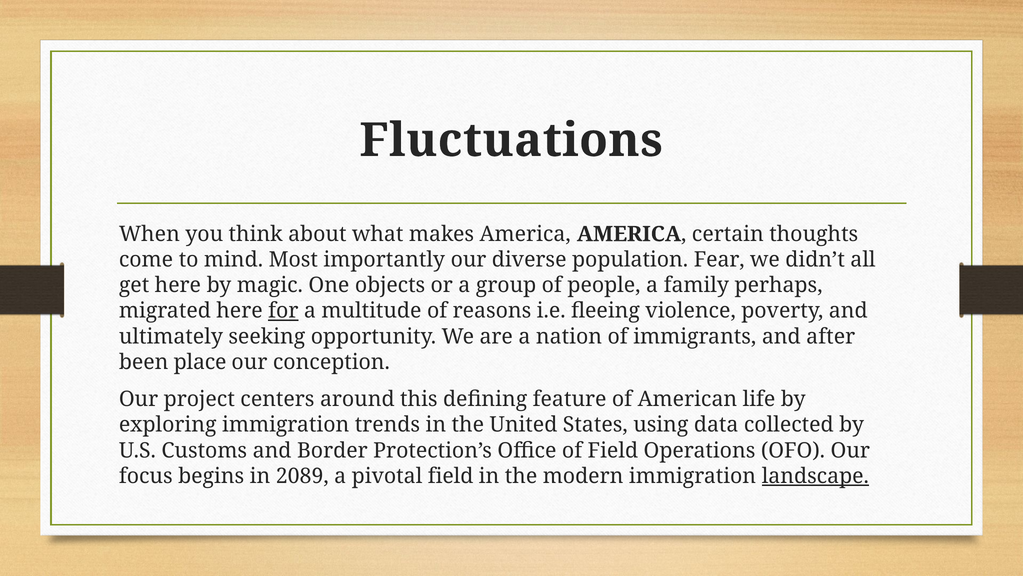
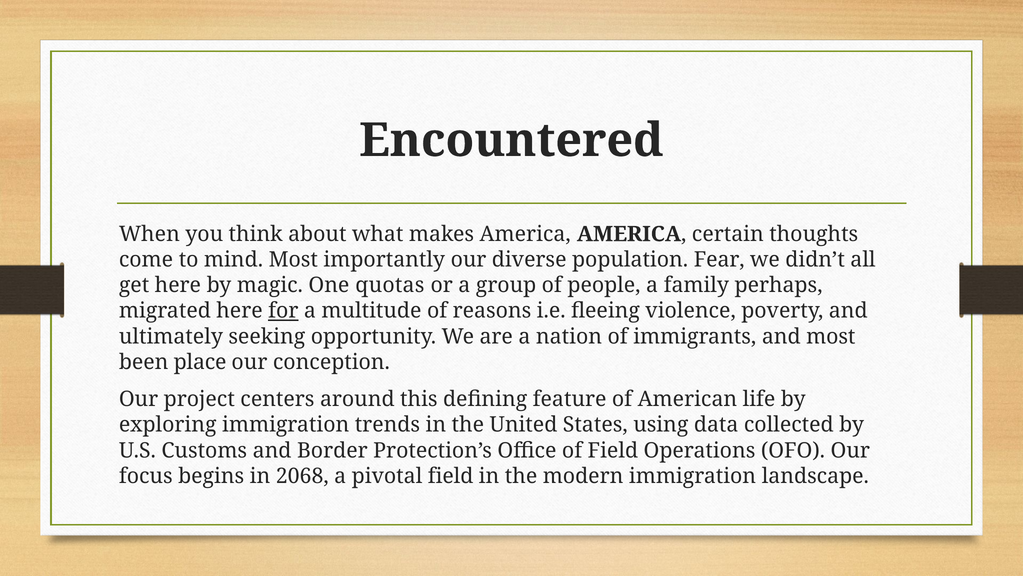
Fluctuations: Fluctuations -> Encountered
objects: objects -> quotas
and after: after -> most
2089: 2089 -> 2068
landscape underline: present -> none
